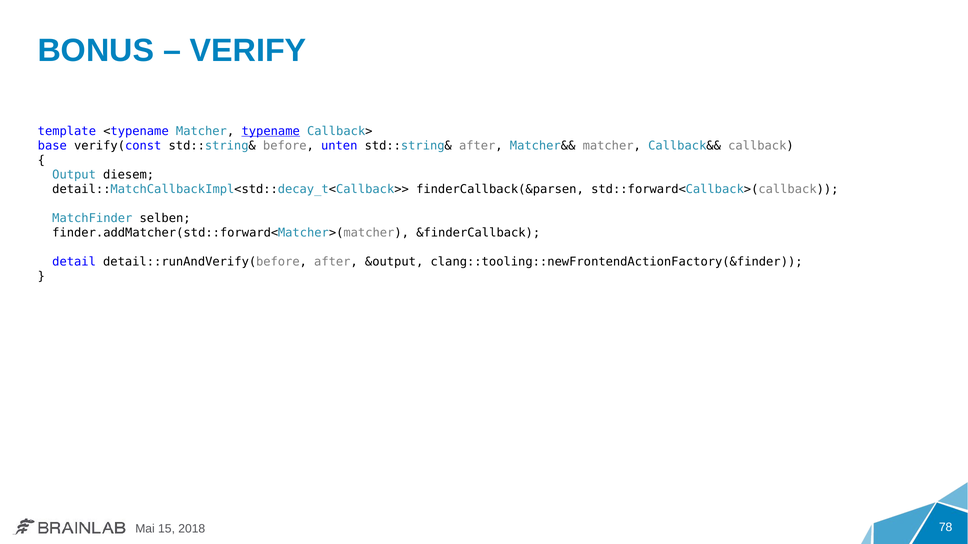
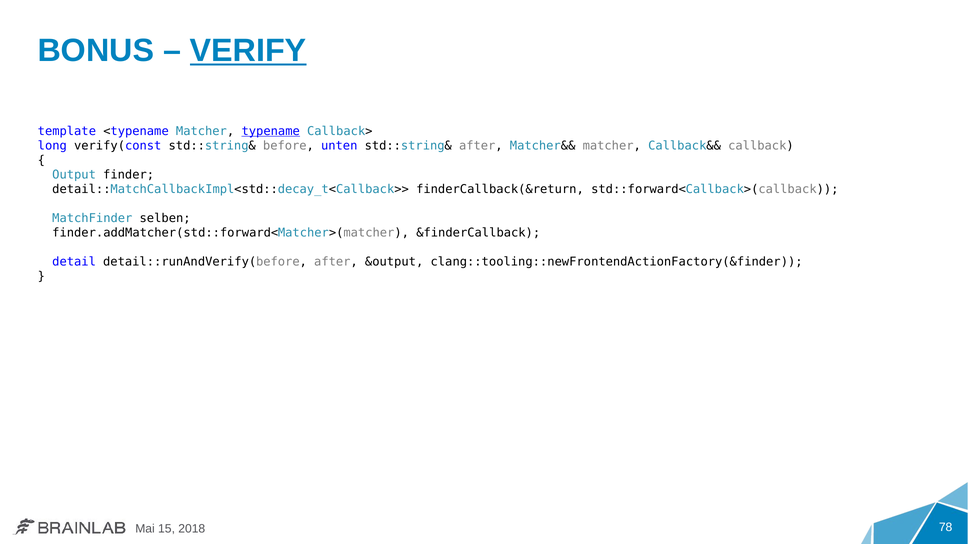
VERIFY underline: none -> present
base: base -> long
diesem: diesem -> finder
finderCallback(&parsen: finderCallback(&parsen -> finderCallback(&return
